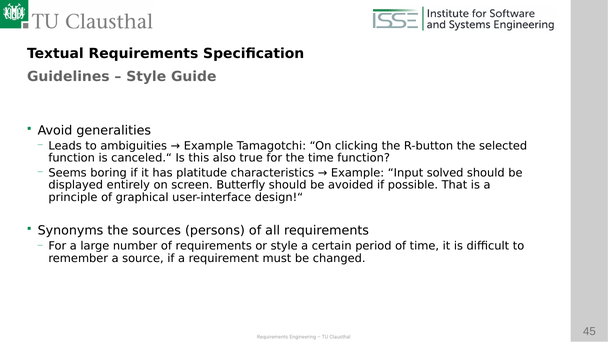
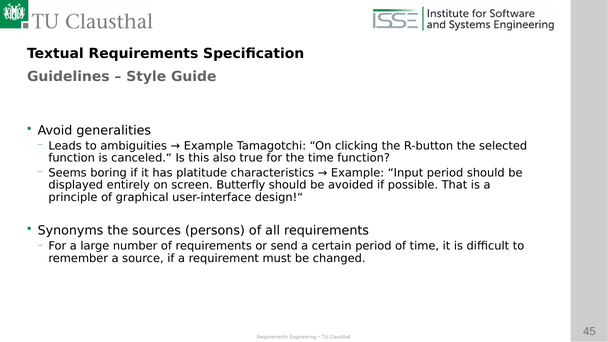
Input solved: solved -> period
or style: style -> send
